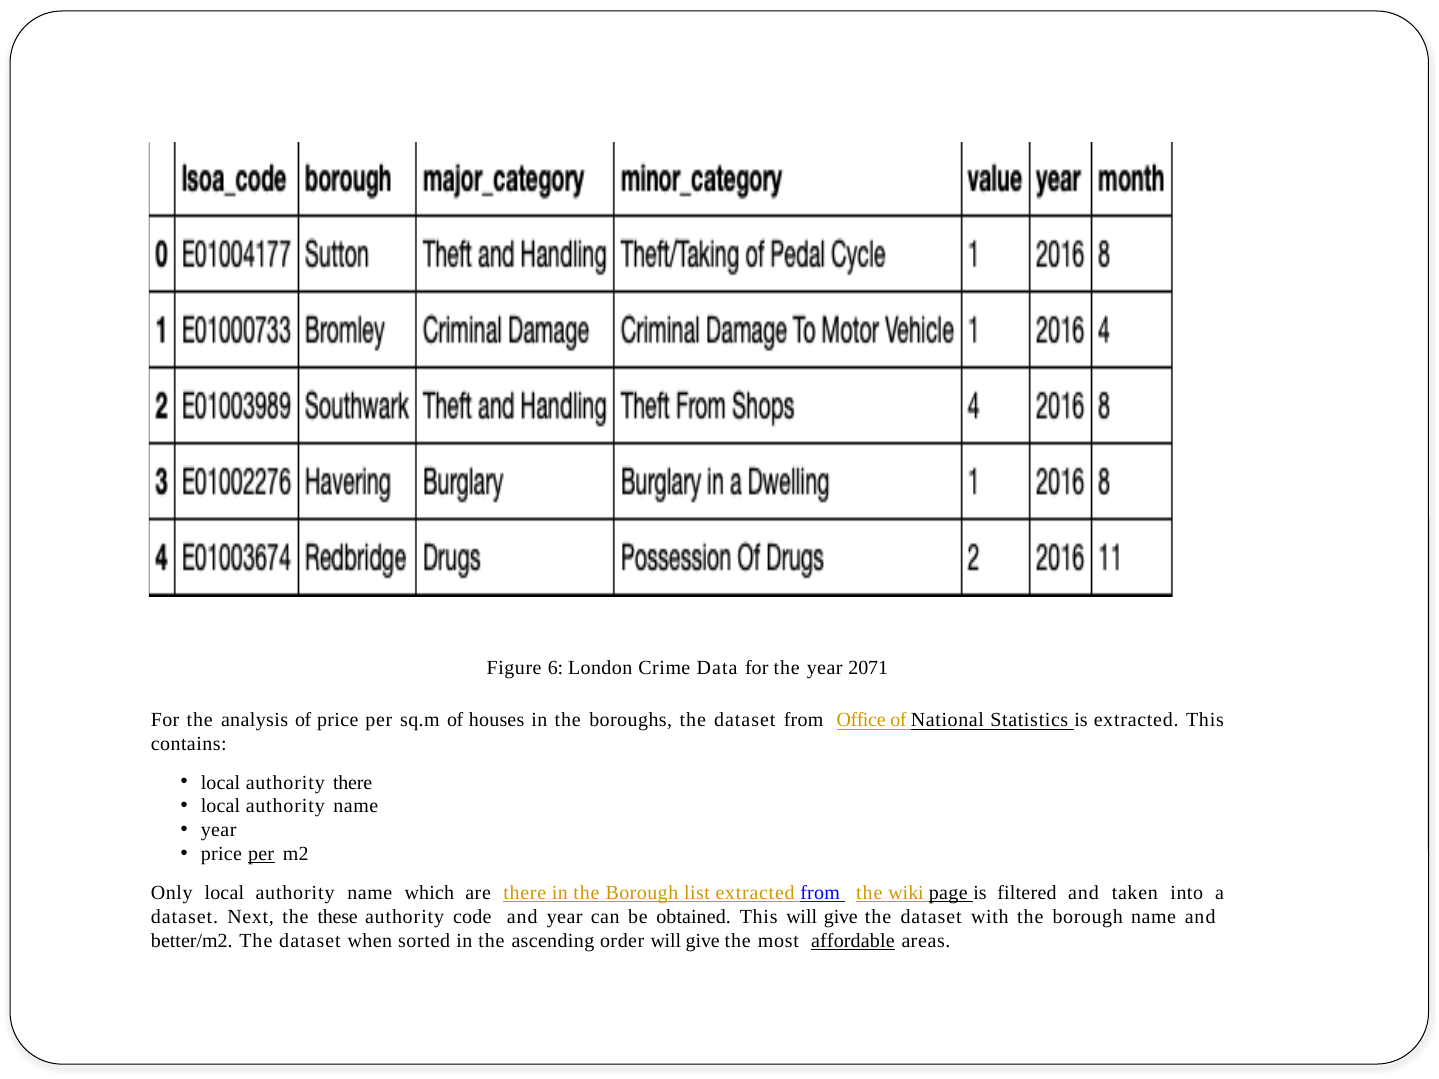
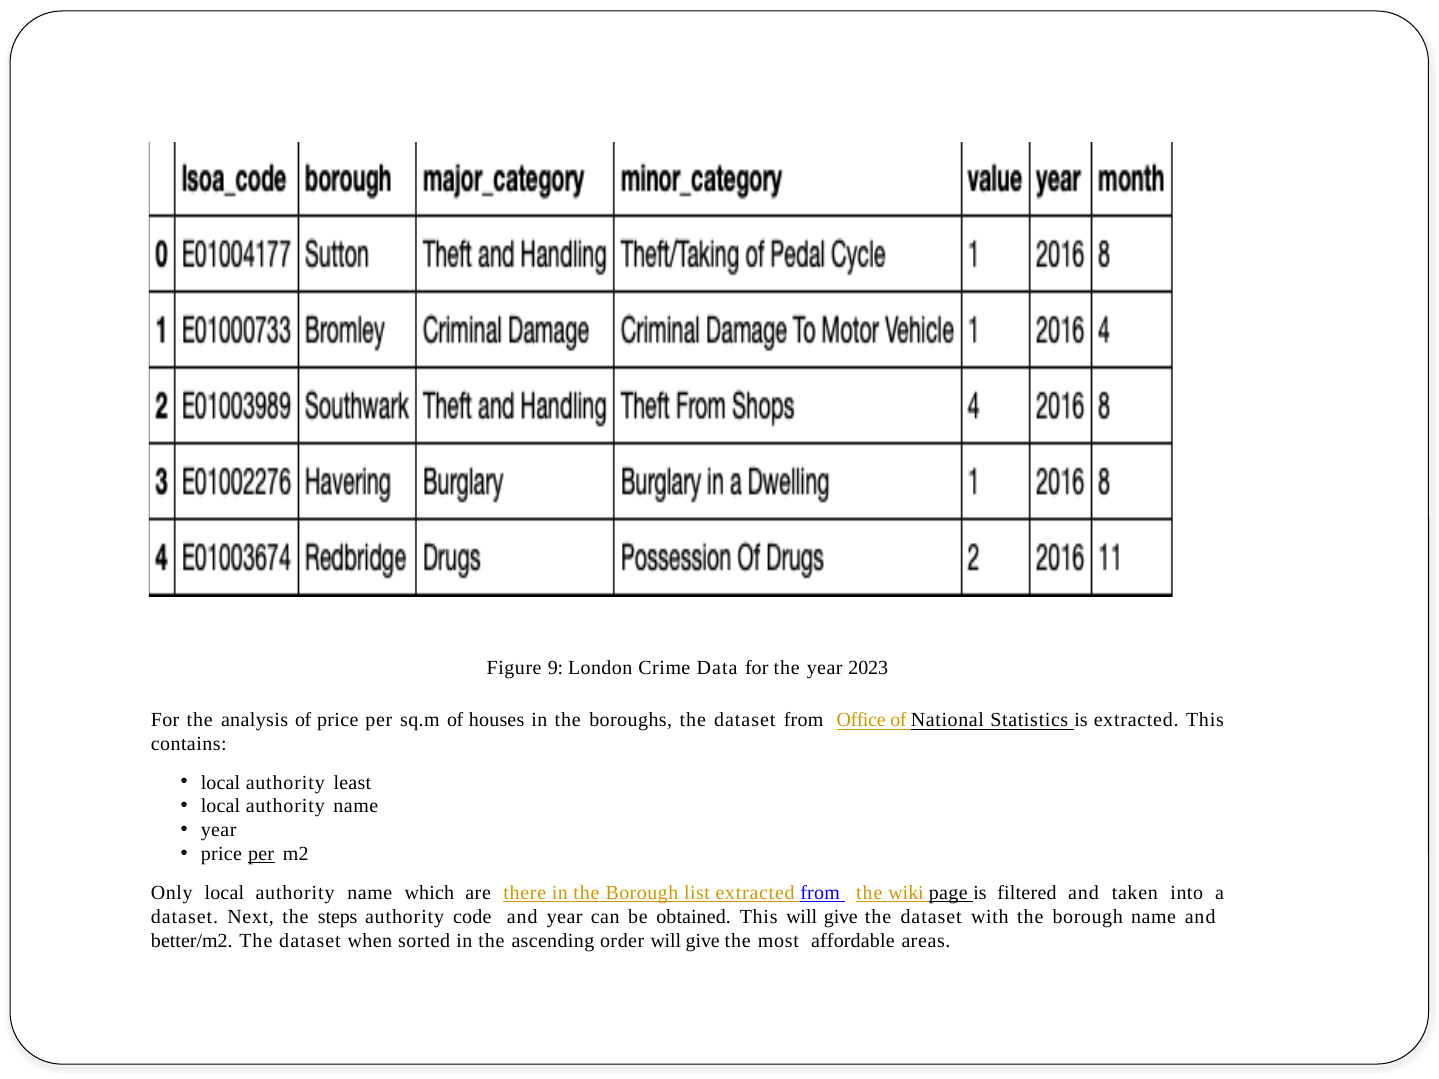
6: 6 -> 9
2071: 2071 -> 2023
authority there: there -> least
these: these -> steps
affordable underline: present -> none
